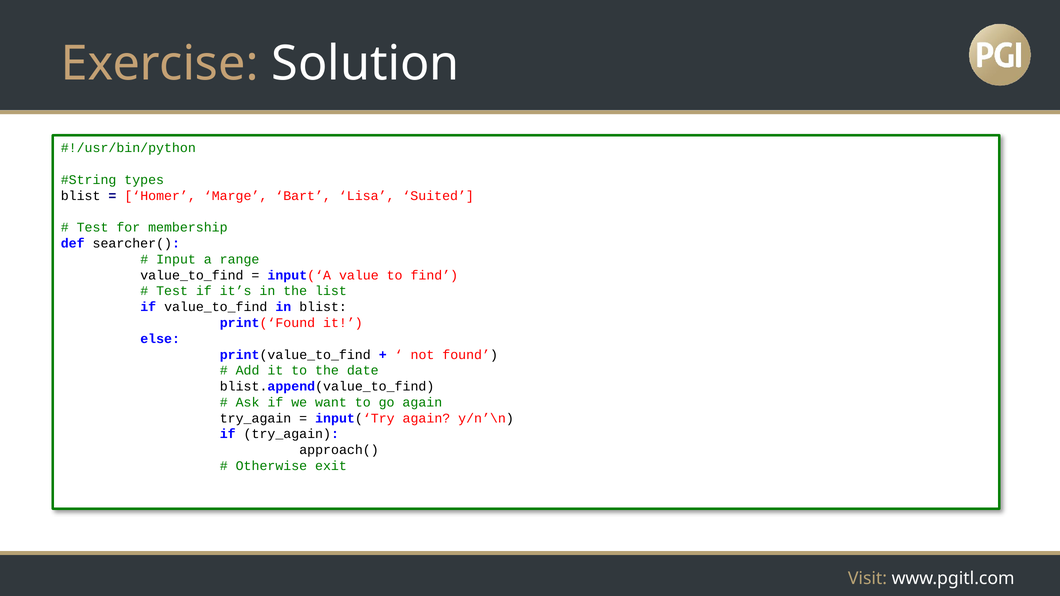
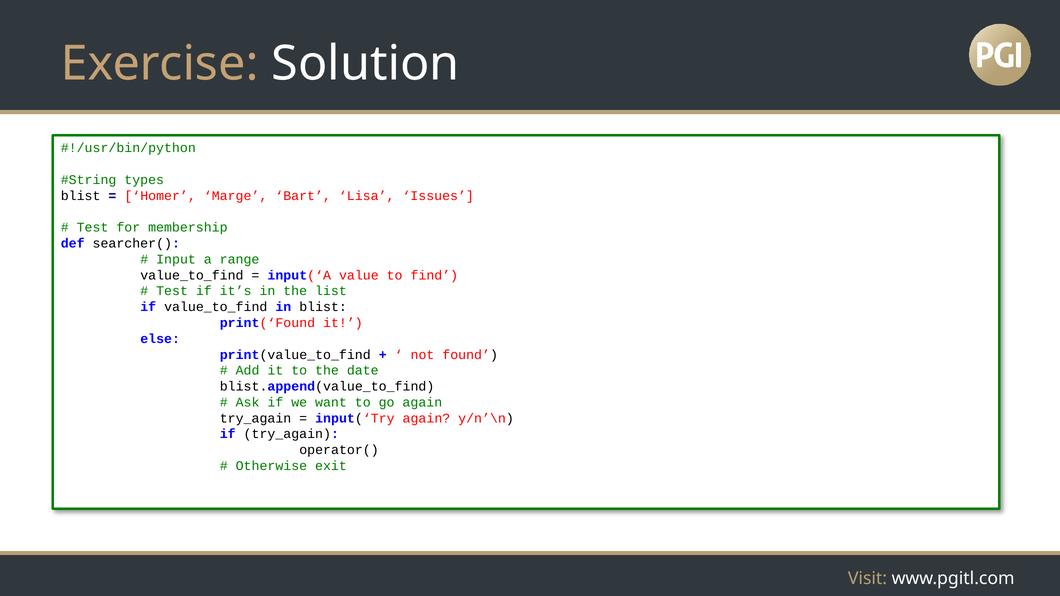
Suited: Suited -> Issues
approach(: approach( -> operator(
